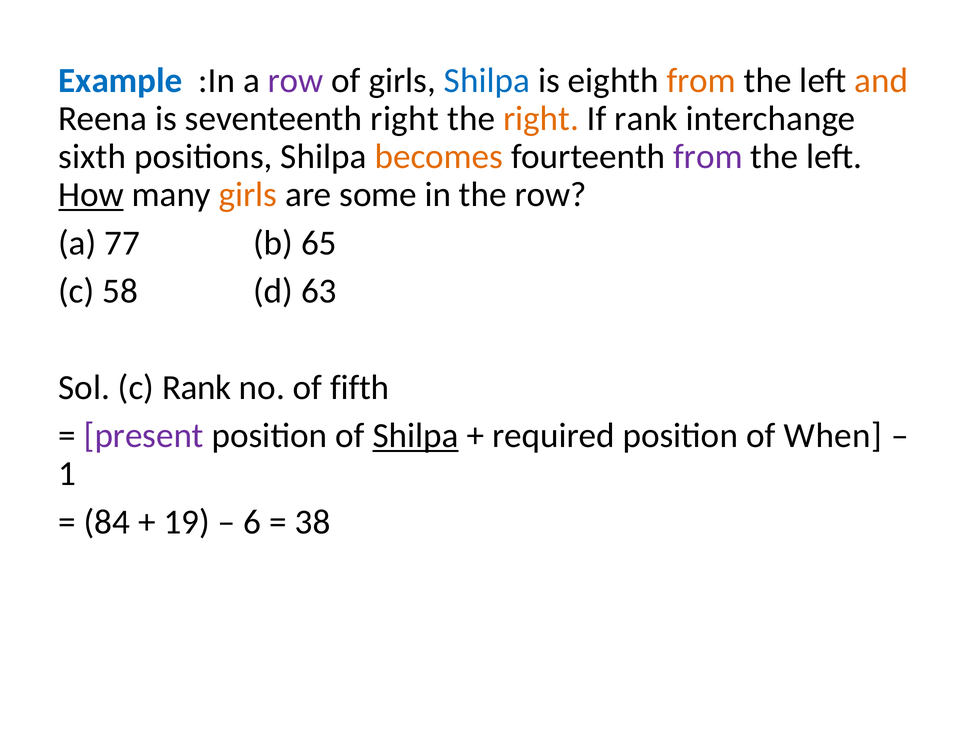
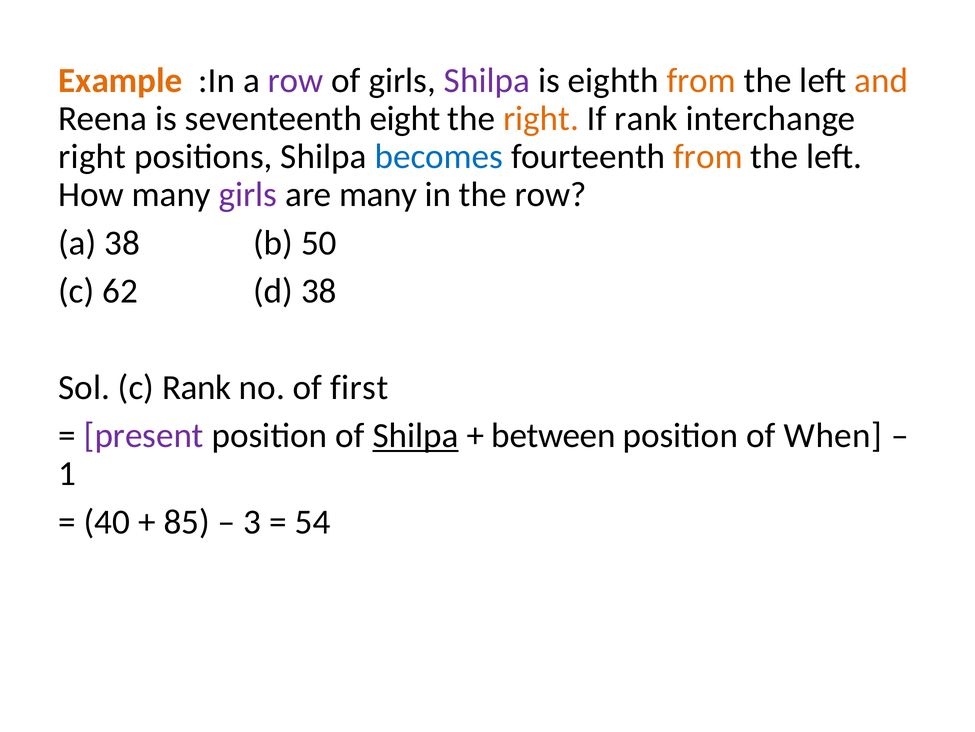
Example colour: blue -> orange
Shilpa at (487, 80) colour: blue -> purple
seventeenth right: right -> eight
sixth at (92, 156): sixth -> right
becomes colour: orange -> blue
from at (708, 156) colour: purple -> orange
How underline: present -> none
girls at (248, 194) colour: orange -> purple
are some: some -> many
a 77: 77 -> 38
65: 65 -> 50
58: 58 -> 62
d 63: 63 -> 38
fifth: fifth -> first
required: required -> between
84: 84 -> 40
19: 19 -> 85
6: 6 -> 3
38: 38 -> 54
